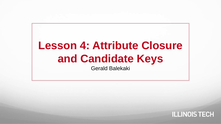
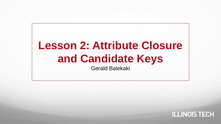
4: 4 -> 2
